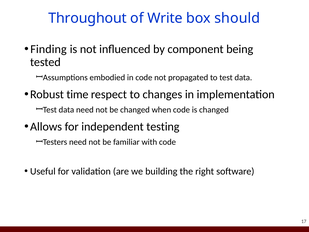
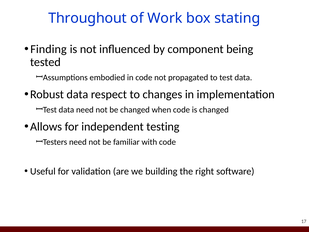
Write: Write -> Work
should: should -> stating
Robust time: time -> data
